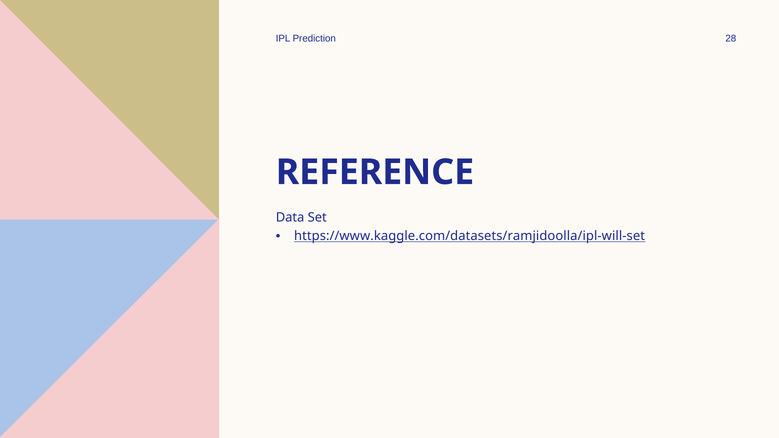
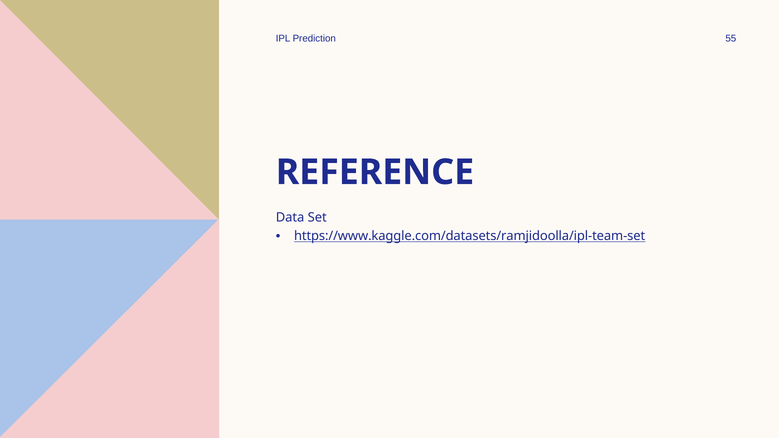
28: 28 -> 55
https://www.kaggle.com/datasets/ramjidoolla/ipl-will-set: https://www.kaggle.com/datasets/ramjidoolla/ipl-will-set -> https://www.kaggle.com/datasets/ramjidoolla/ipl-team-set
